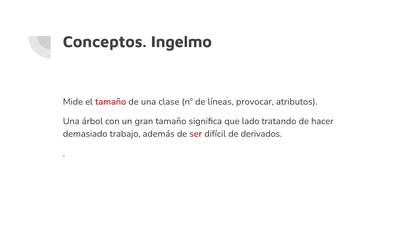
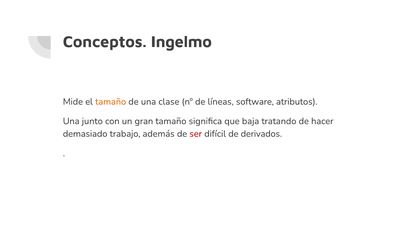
tamaño at (111, 102) colour: red -> orange
provocar: provocar -> software
árbol: árbol -> junto
lado: lado -> baja
